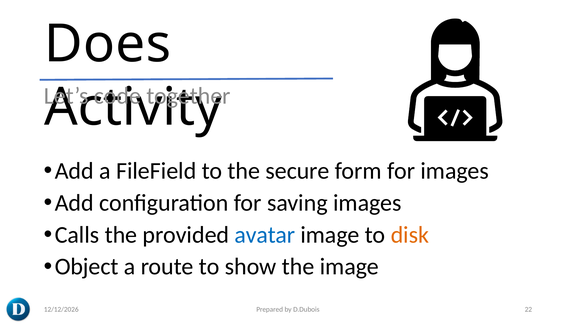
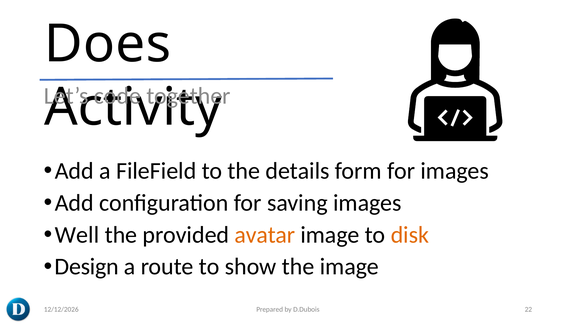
secure: secure -> details
Calls: Calls -> Well
avatar colour: blue -> orange
Object: Object -> Design
